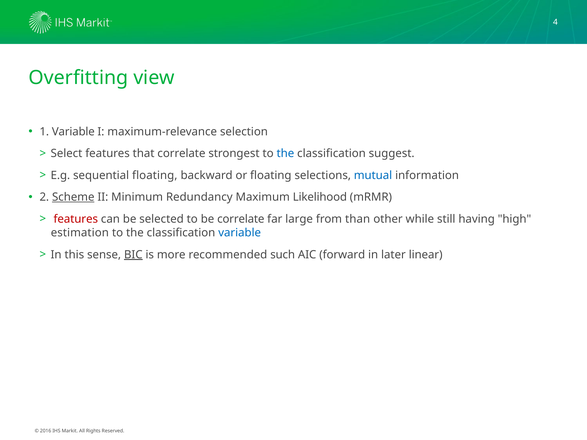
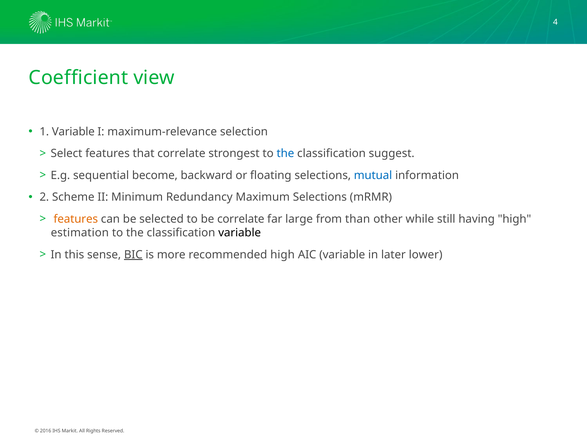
Overfitting: Overfitting -> Coefficient
sequential floating: floating -> become
Scheme underline: present -> none
Maximum Likelihood: Likelihood -> Selections
features at (76, 219) colour: red -> orange
variable at (240, 233) colour: blue -> black
recommended such: such -> high
AIC forward: forward -> variable
linear: linear -> lower
